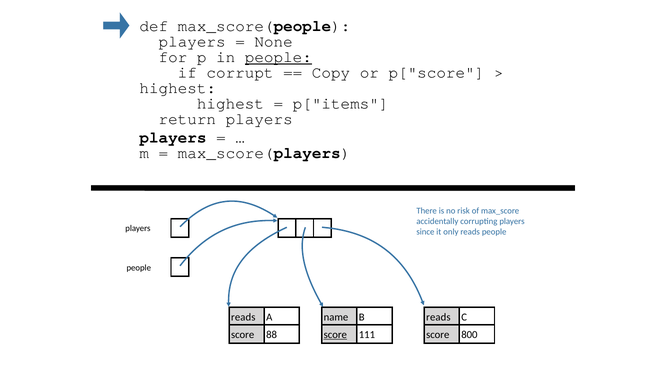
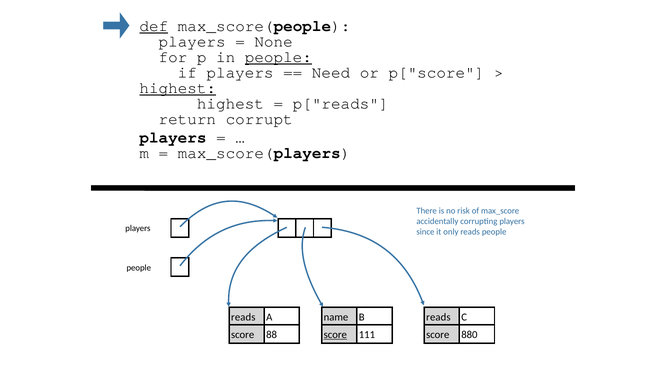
def underline: none -> present
if corrupt: corrupt -> players
Copy: Copy -> Need
highest at (178, 88) underline: none -> present
p["items: p["items -> p["reads
return players: players -> corrupt
800: 800 -> 880
